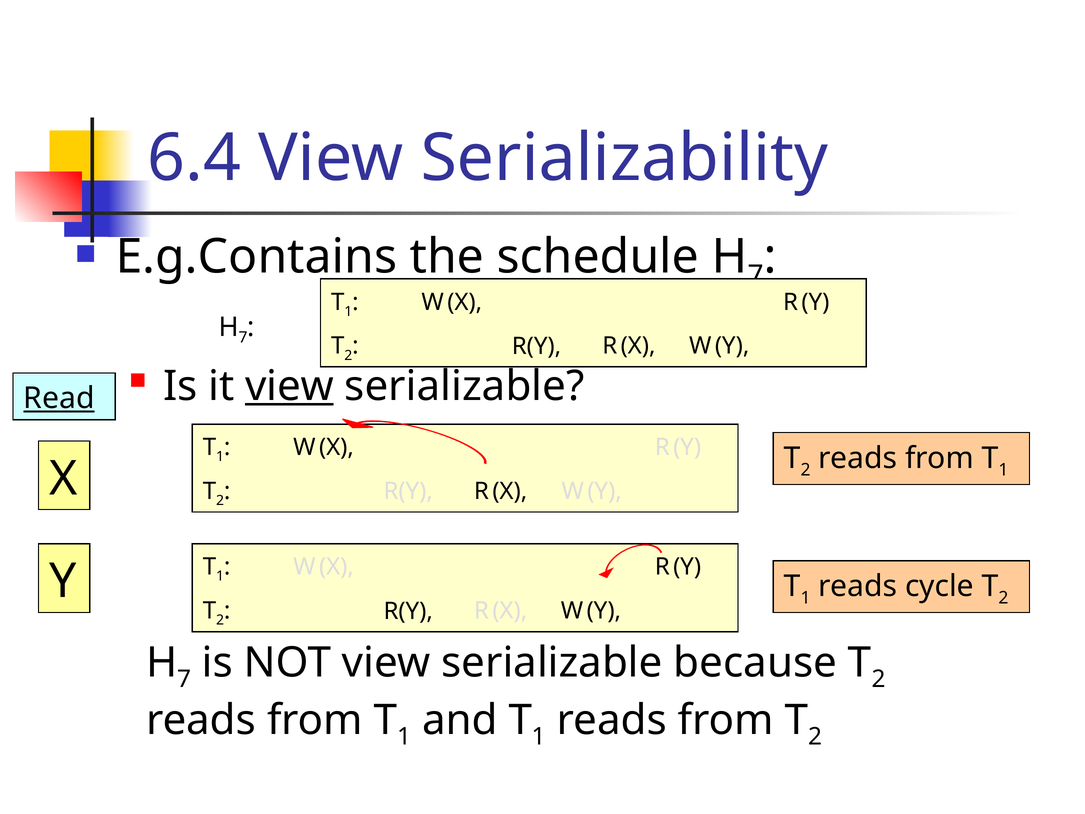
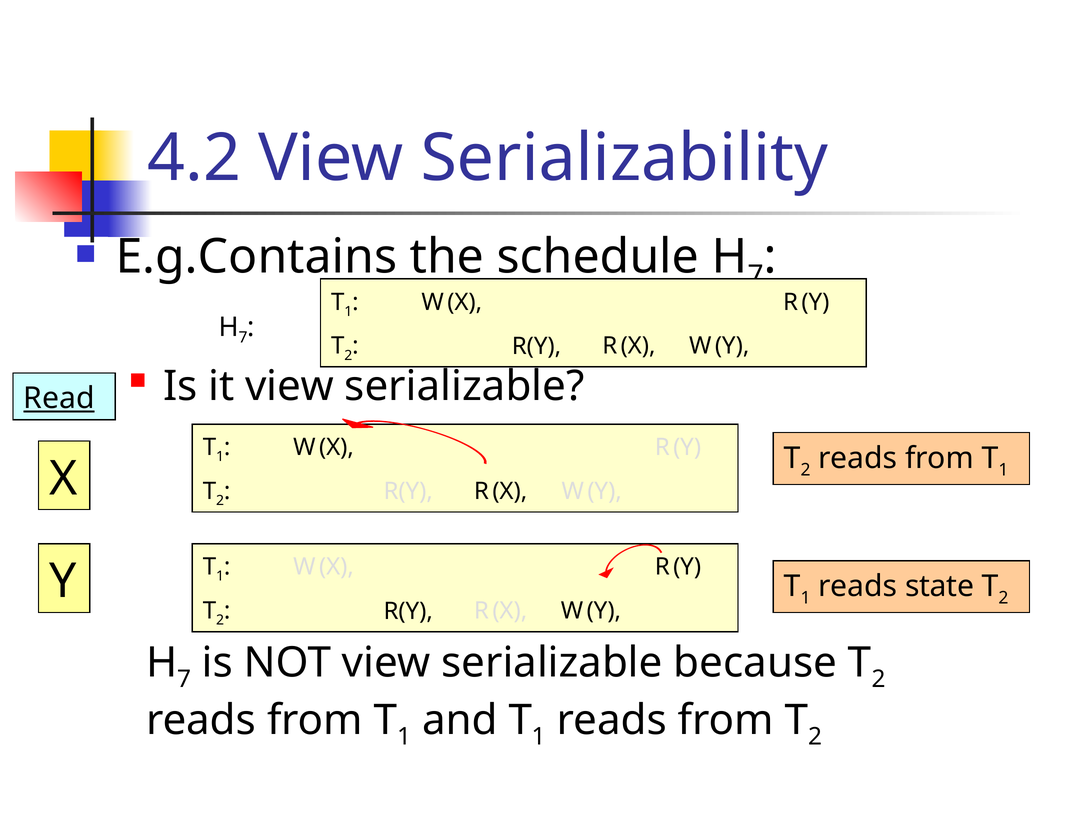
6.4: 6.4 -> 4.2
view at (290, 386) underline: present -> none
cycle: cycle -> state
